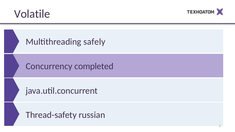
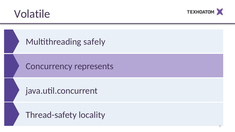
completed: completed -> represents
russian: russian -> locality
